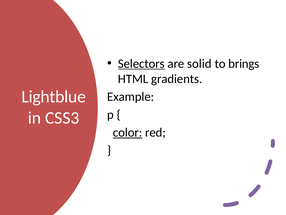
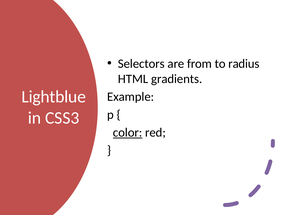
Selectors underline: present -> none
solid: solid -> from
brings: brings -> radius
